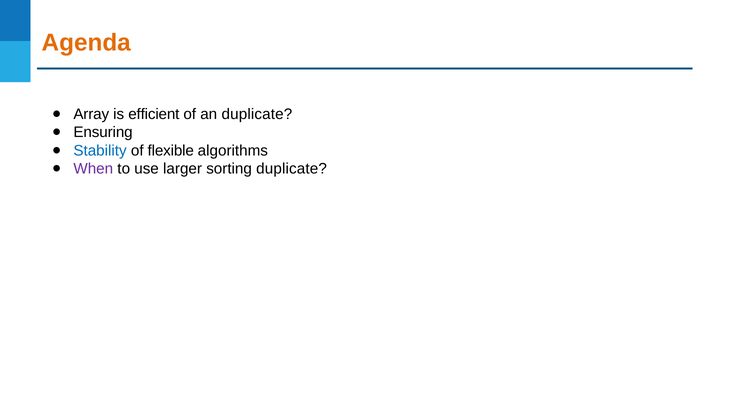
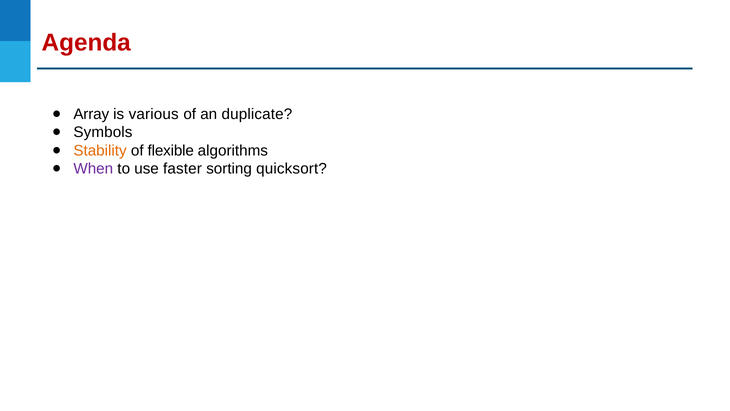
Agenda colour: orange -> red
efficient: efficient -> various
Ensuring: Ensuring -> Symbols
Stability colour: blue -> orange
larger: larger -> faster
sorting duplicate: duplicate -> quicksort
